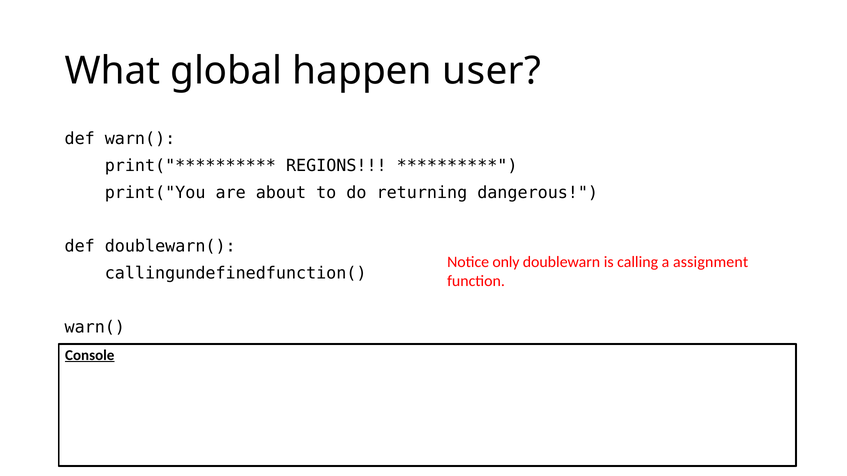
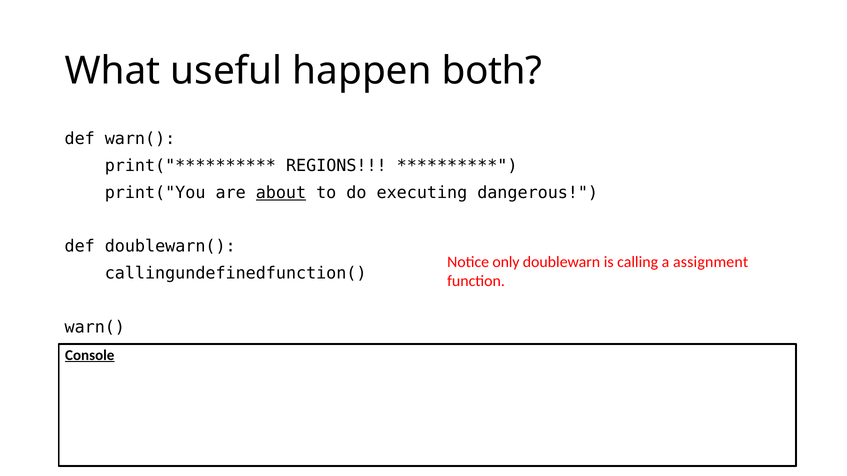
global: global -> useful
user: user -> both
about underline: none -> present
returning: returning -> executing
